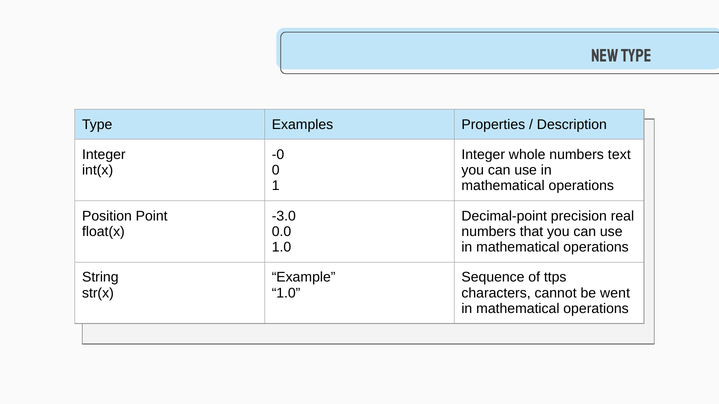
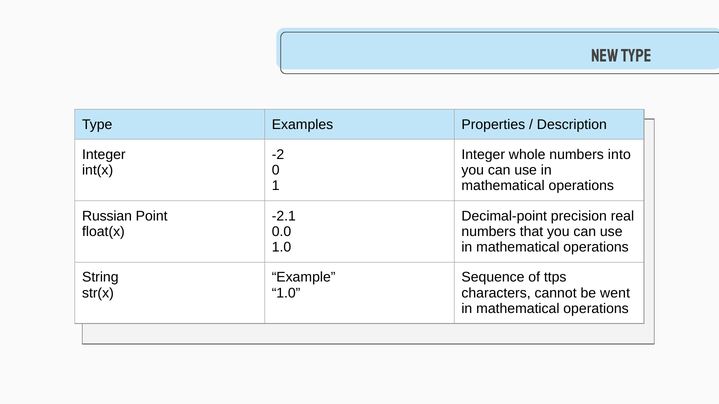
-0: -0 -> -2
text: text -> into
Position: Position -> Russian
-3.0: -3.0 -> -2.1
